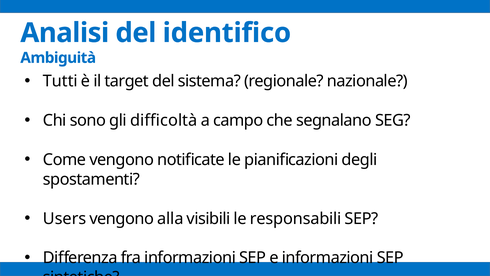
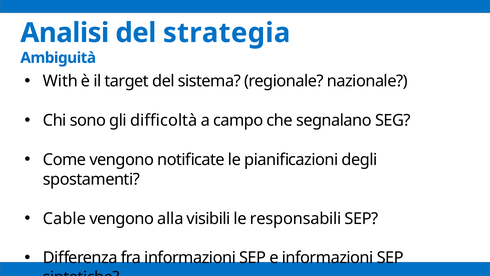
identifico: identifico -> strategia
Tutti: Tutti -> With
Users: Users -> Cable
